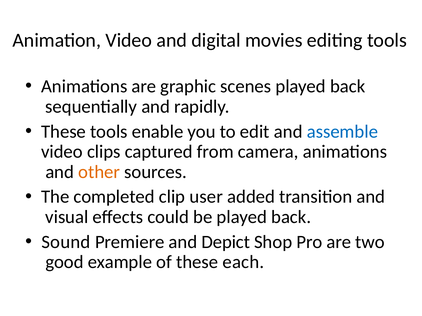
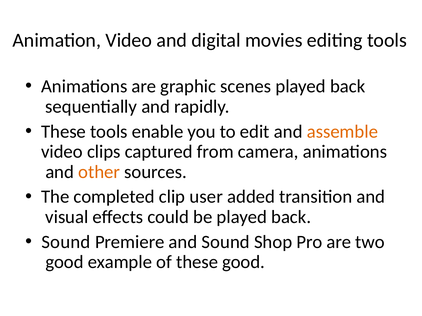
assemble colour: blue -> orange
and Depict: Depict -> Sound
these each: each -> good
